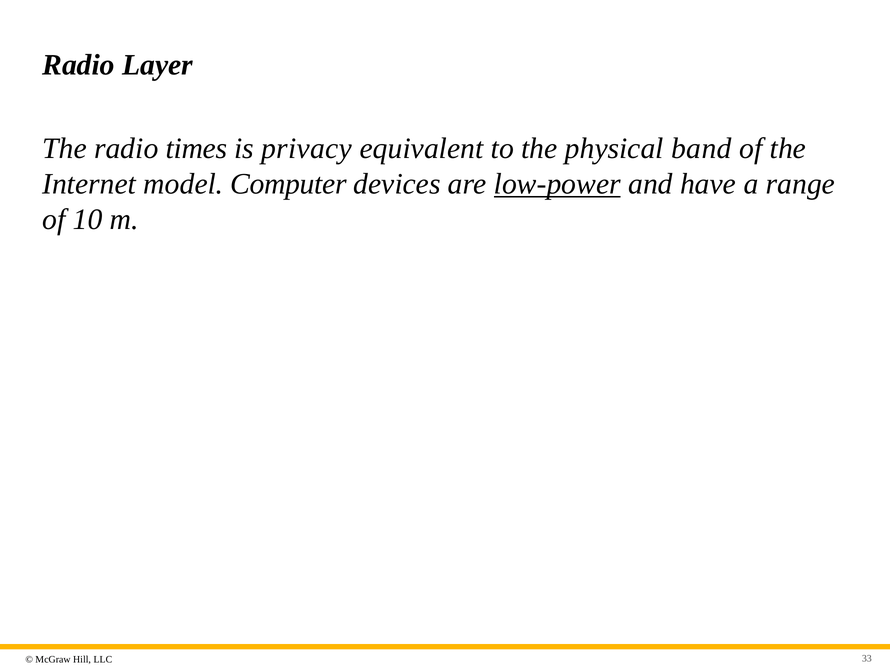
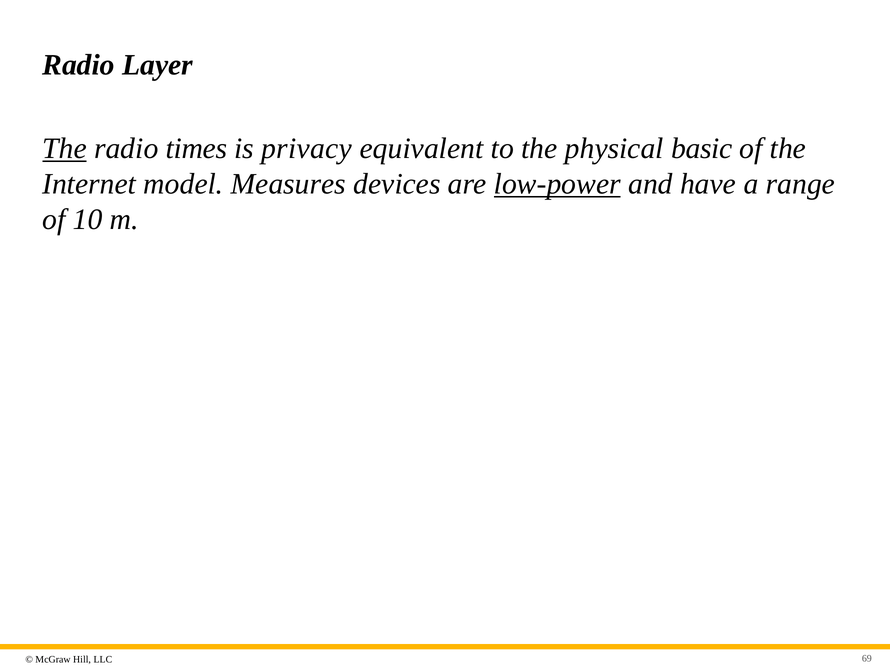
The at (65, 149) underline: none -> present
band: band -> basic
Computer: Computer -> Measures
33: 33 -> 69
